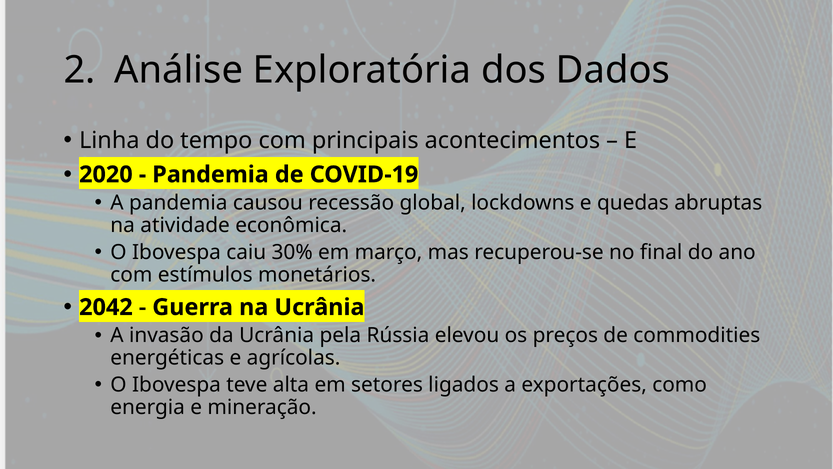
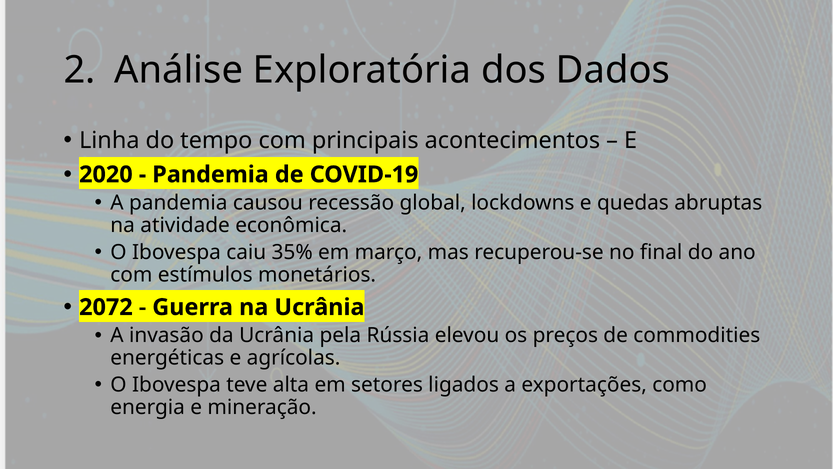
30%: 30% -> 35%
2042: 2042 -> 2072
